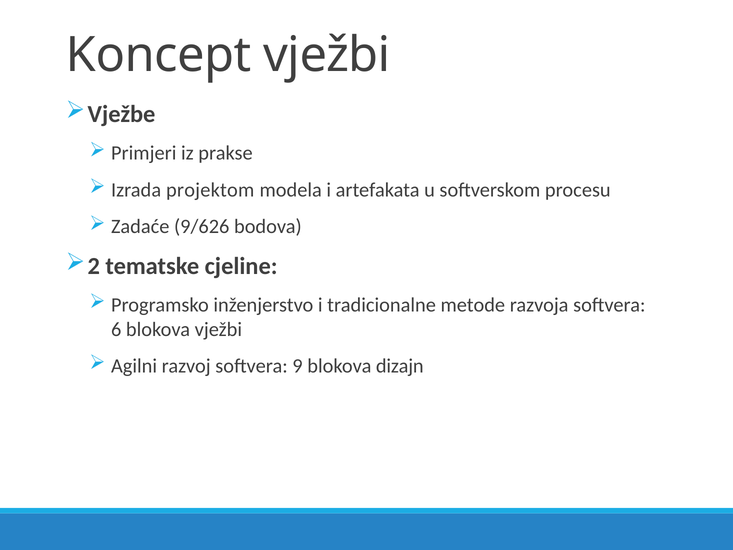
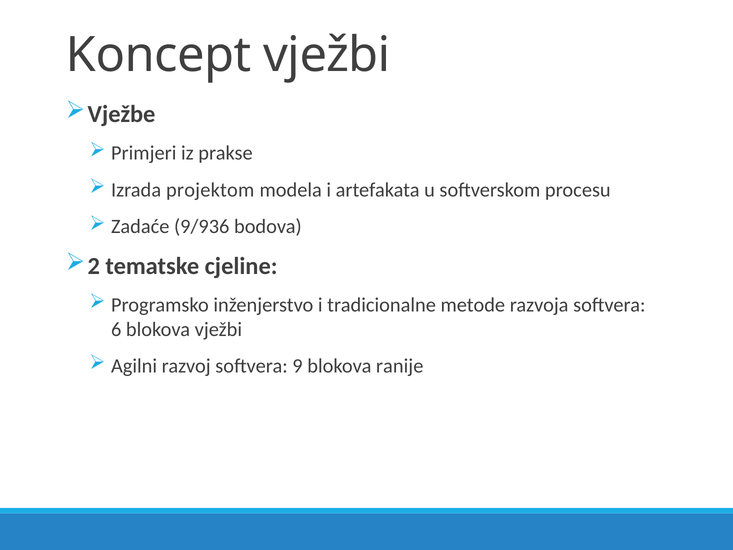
9/626: 9/626 -> 9/936
dizajn: dizajn -> ranije
